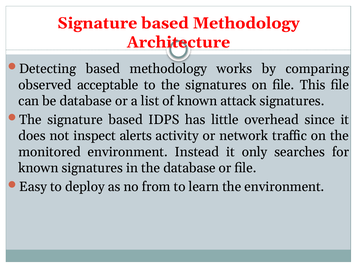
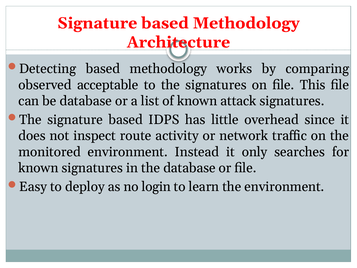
alerts: alerts -> route
from: from -> login
